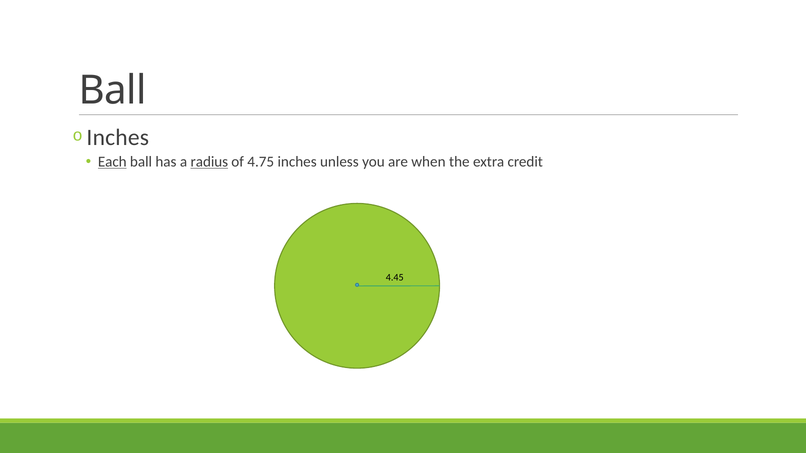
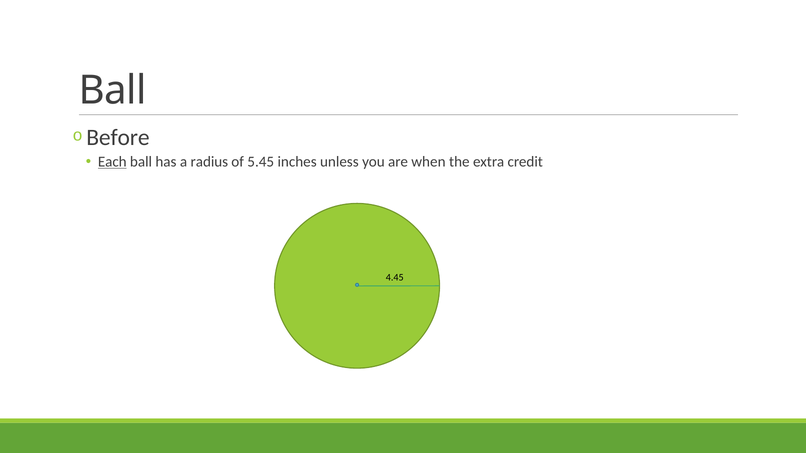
Inches at (118, 138): Inches -> Before
radius underline: present -> none
4.75: 4.75 -> 5.45
